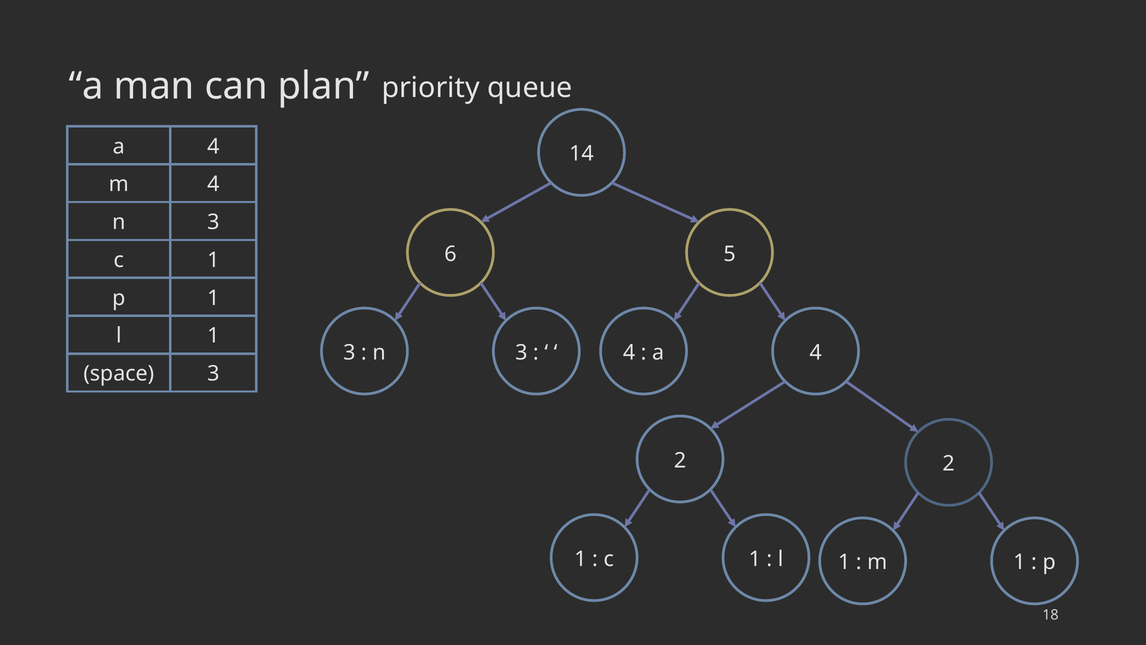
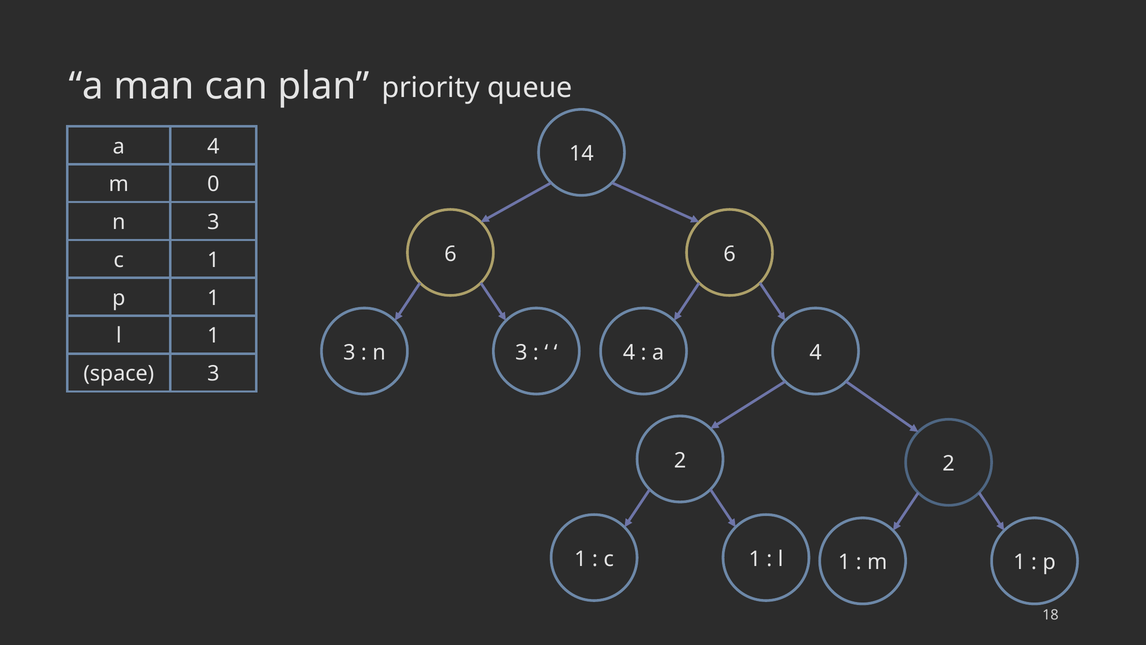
m 4: 4 -> 0
6 5: 5 -> 6
